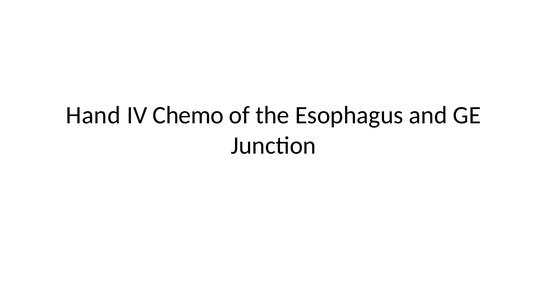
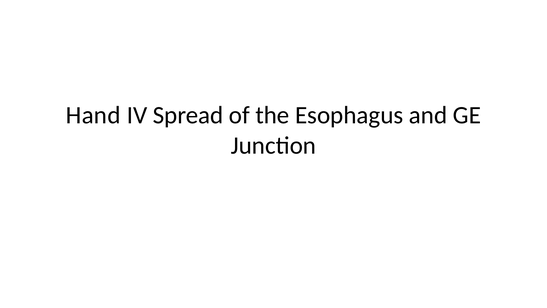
Chemo: Chemo -> Spread
